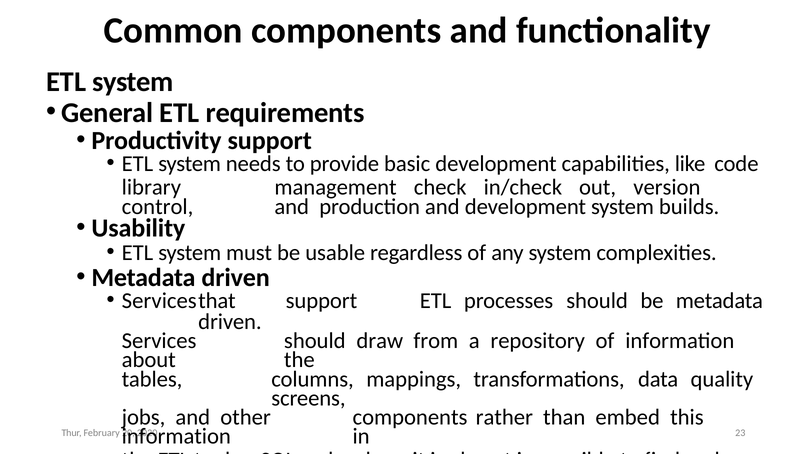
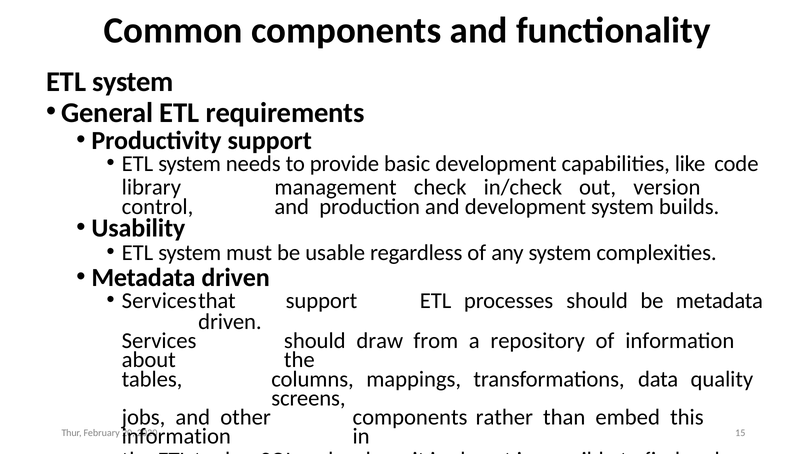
23: 23 -> 15
